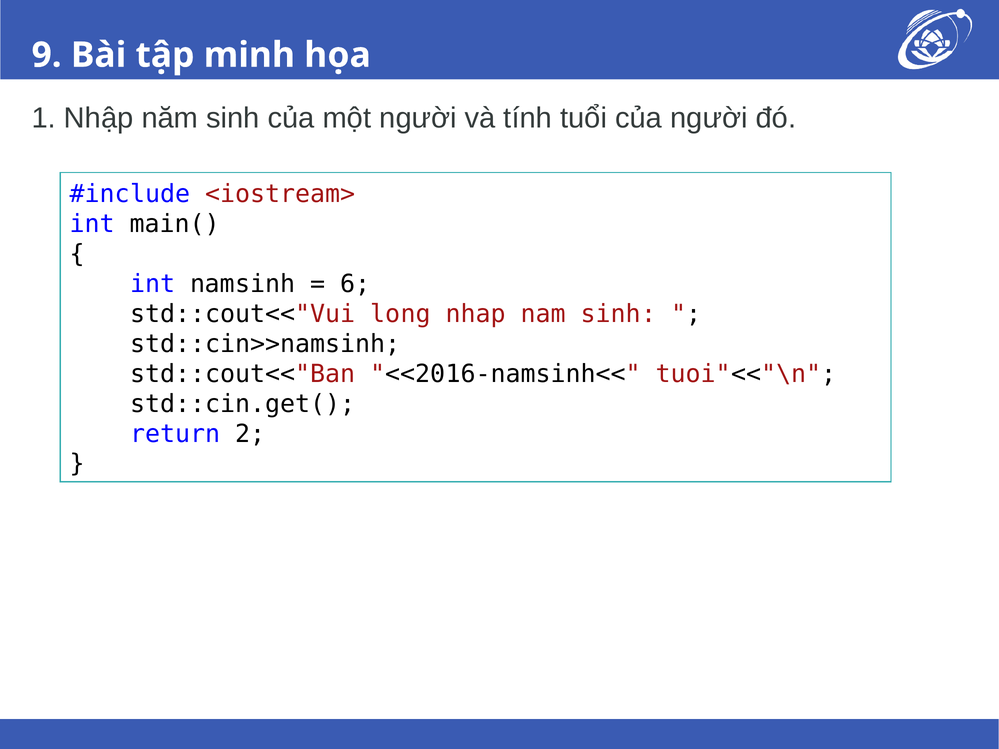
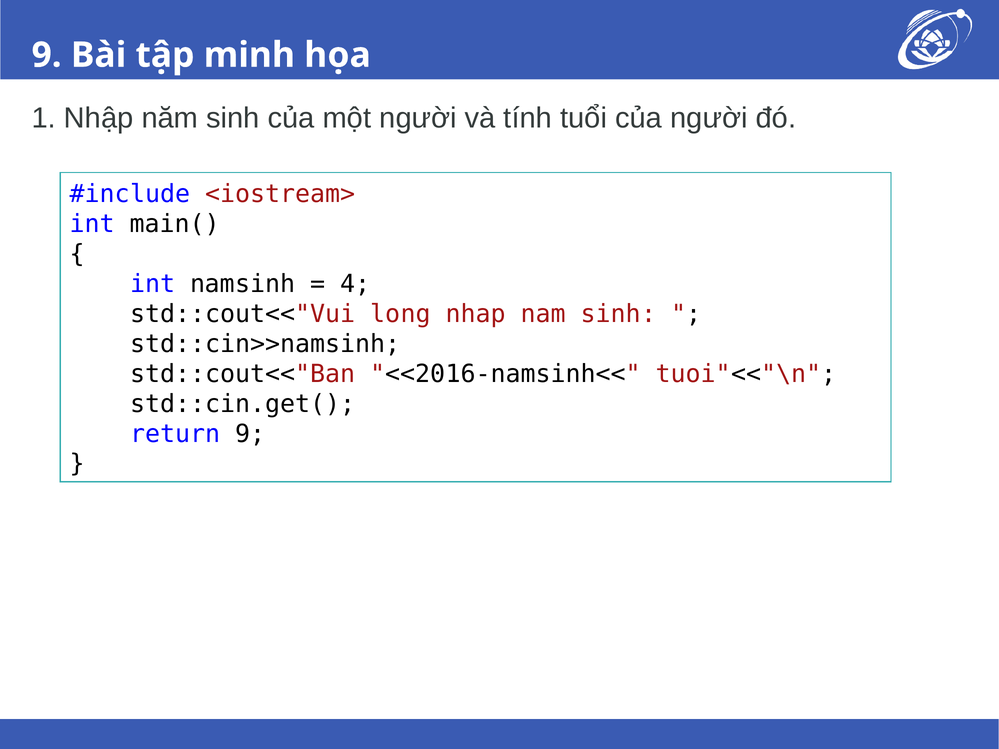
6: 6 -> 4
return 2: 2 -> 9
